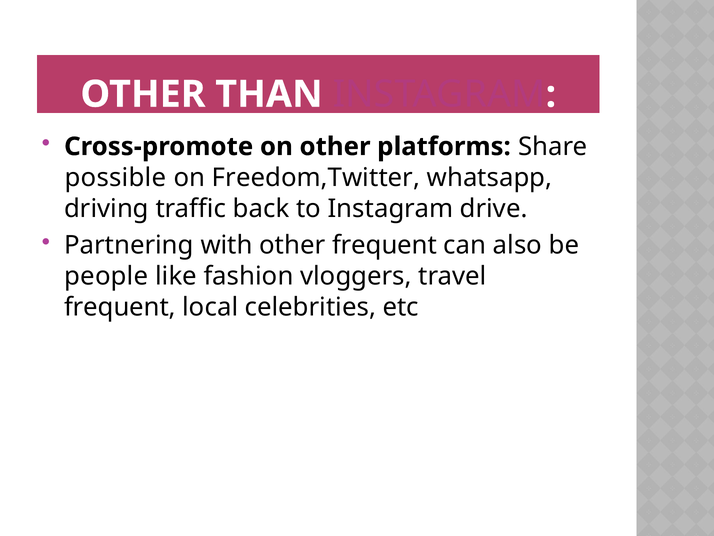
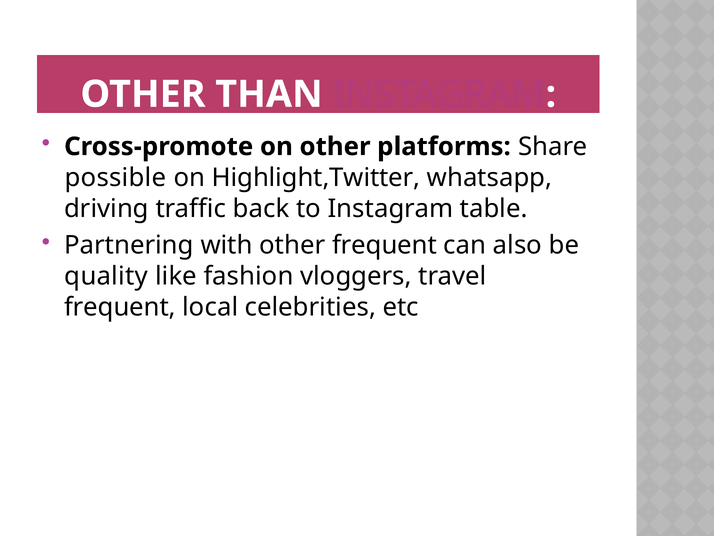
Freedom,Twitter: Freedom,Twitter -> Highlight,Twitter
drive: drive -> table
people: people -> quality
